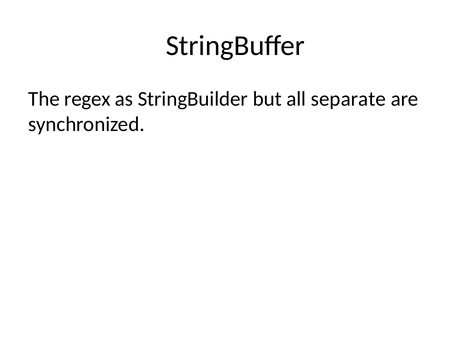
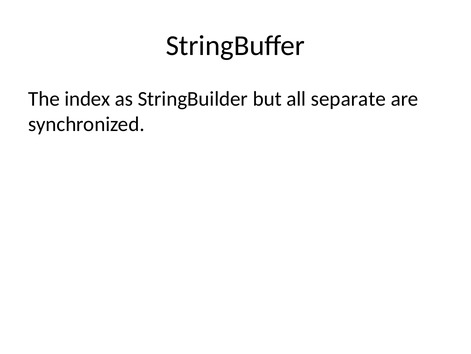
regex: regex -> index
